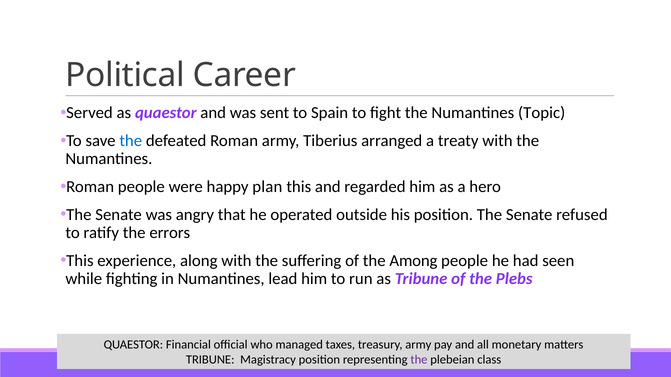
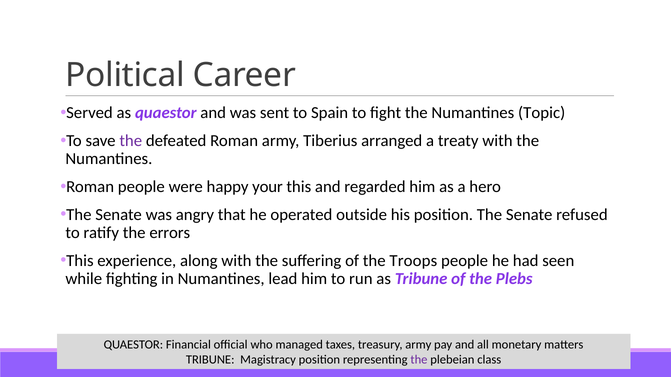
the at (131, 141) colour: blue -> purple
plan: plan -> your
Among: Among -> Troops
